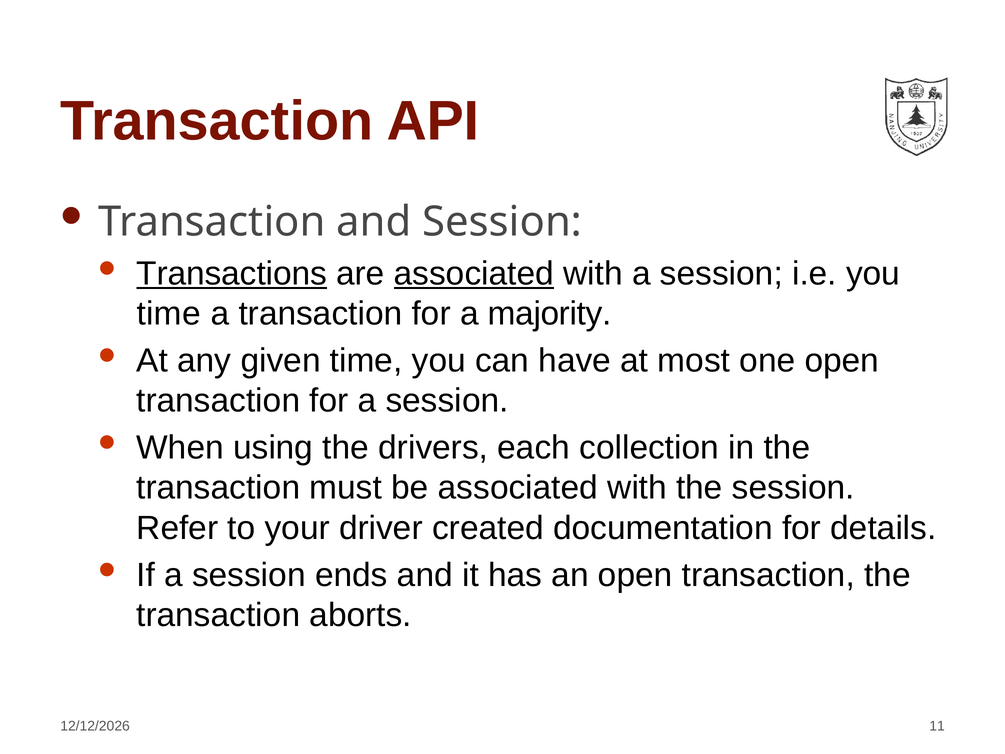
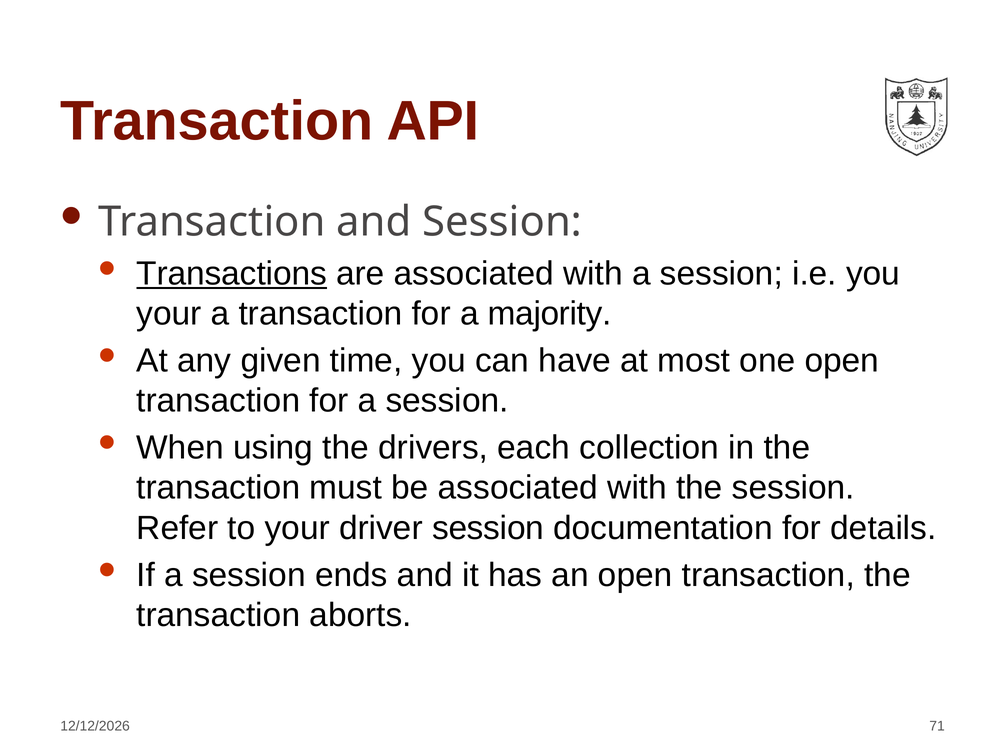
associated at (474, 273) underline: present -> none
time at (169, 314): time -> your
driver created: created -> session
11: 11 -> 71
